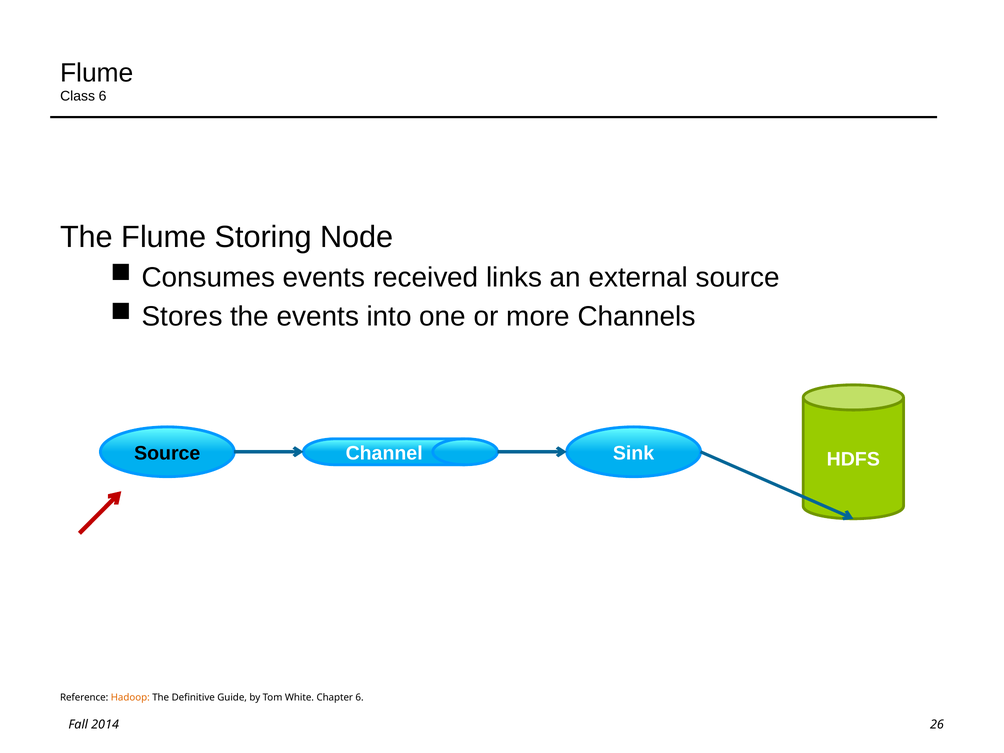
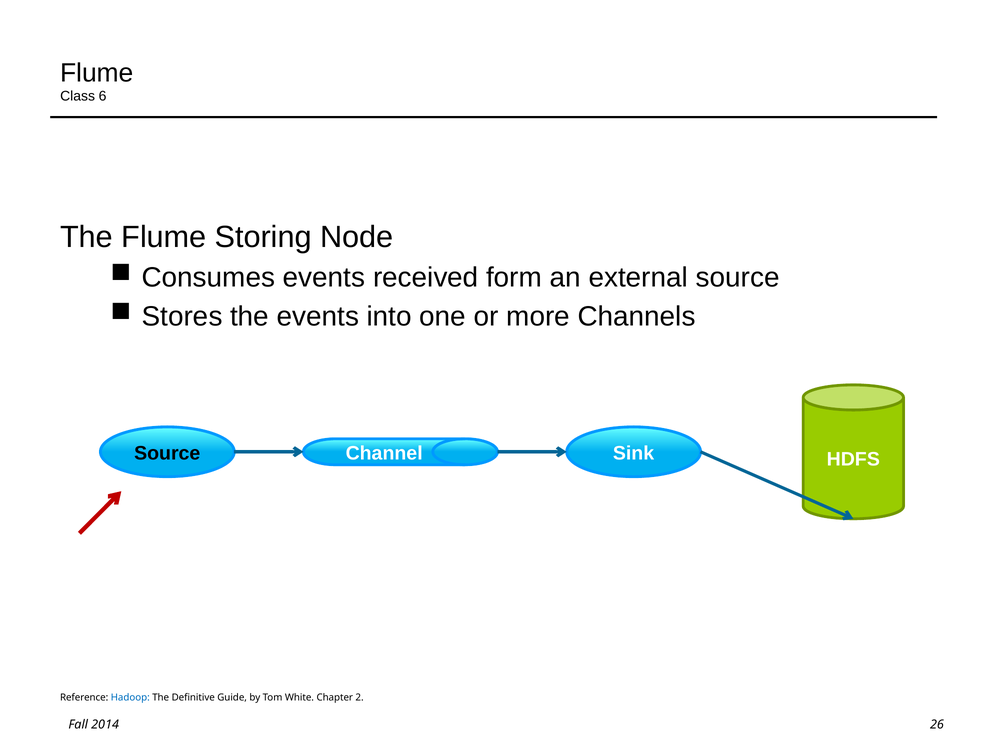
links: links -> form
Hadoop colour: orange -> blue
Chapter 6: 6 -> 2
